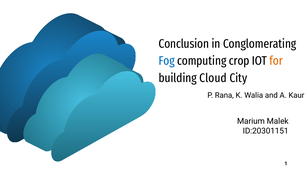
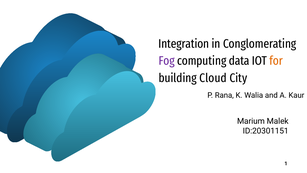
Conclusion: Conclusion -> Integration
Fog colour: blue -> purple
crop: crop -> data
